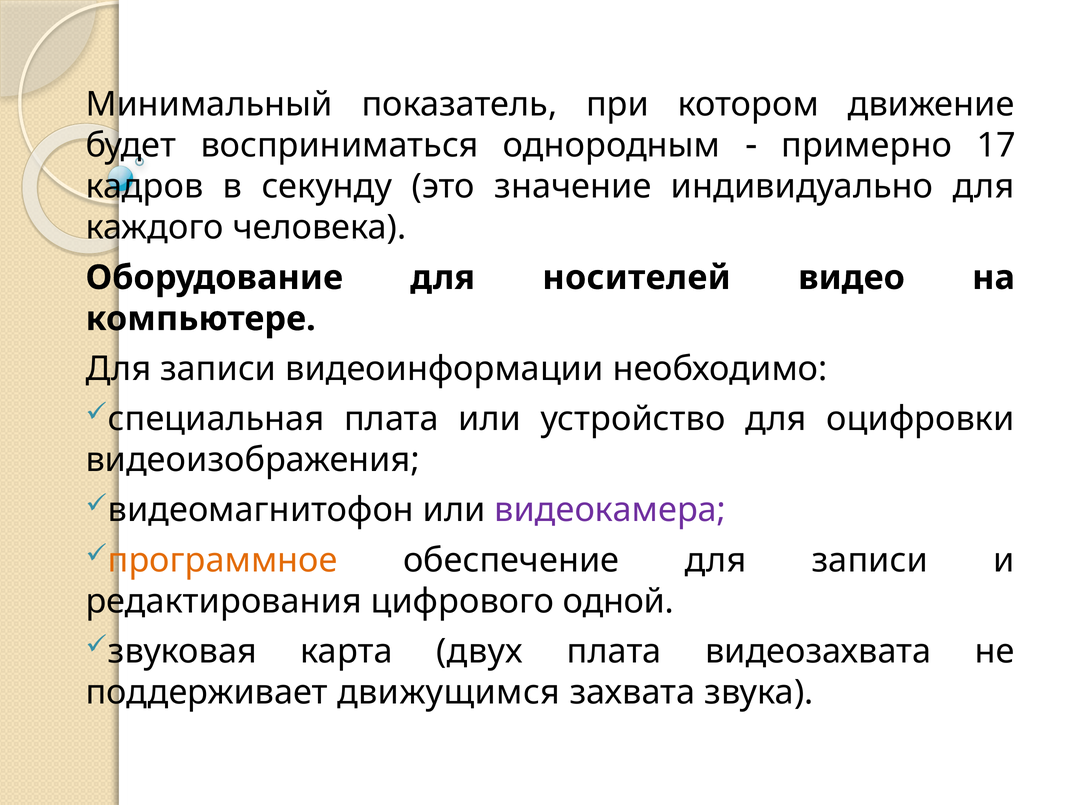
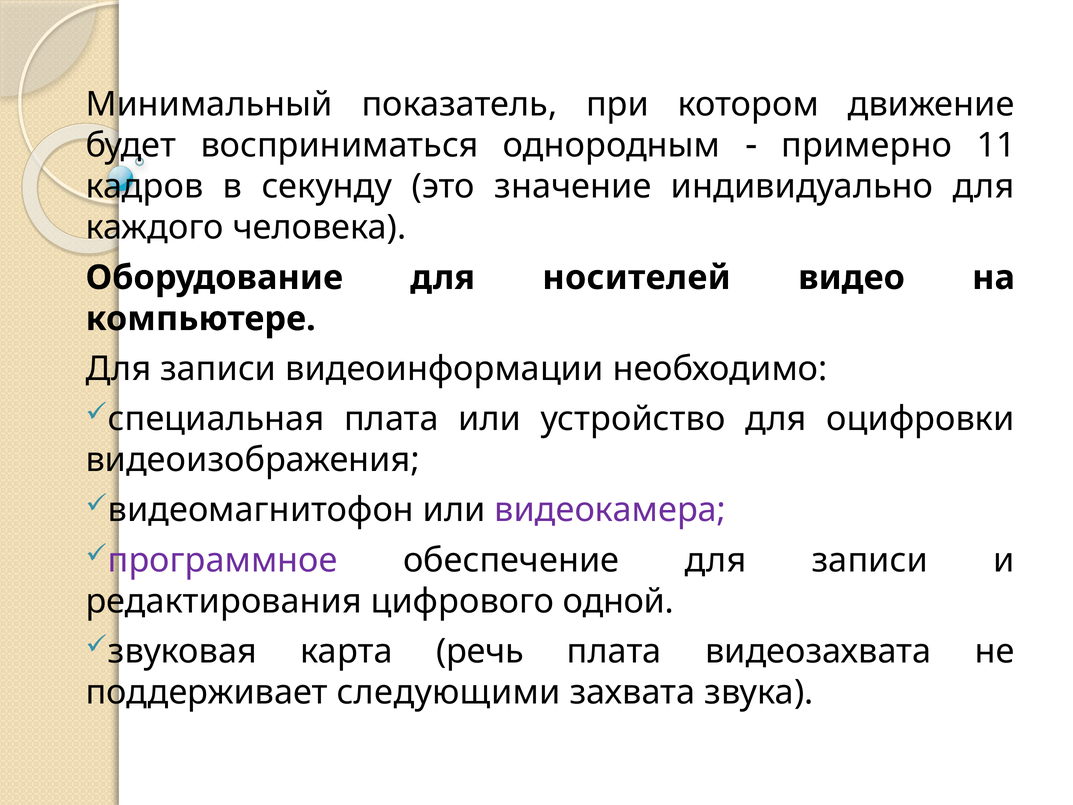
17: 17 -> 11
программное colour: orange -> purple
двух: двух -> речь
движущимся: движущимся -> следующими
